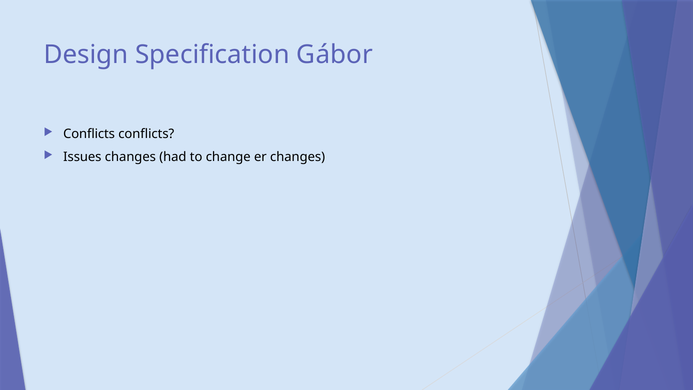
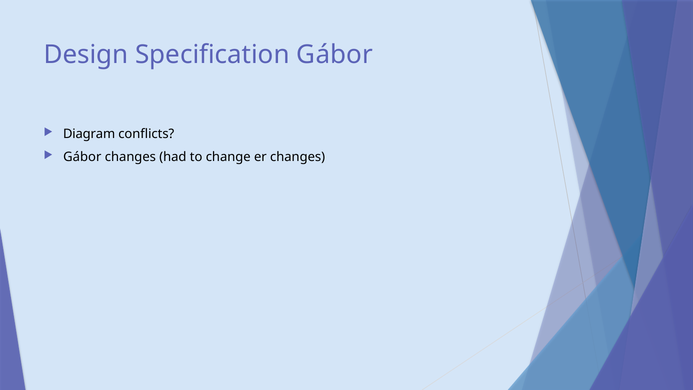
Conflicts at (89, 134): Conflicts -> Diagram
Issues at (82, 157): Issues -> Gábor
